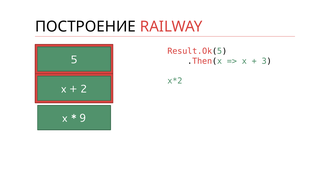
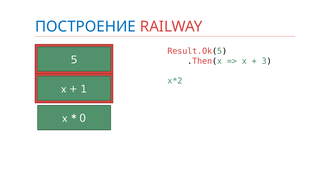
ПОСТРОЕНИЕ colour: black -> blue
2: 2 -> 1
9: 9 -> 0
